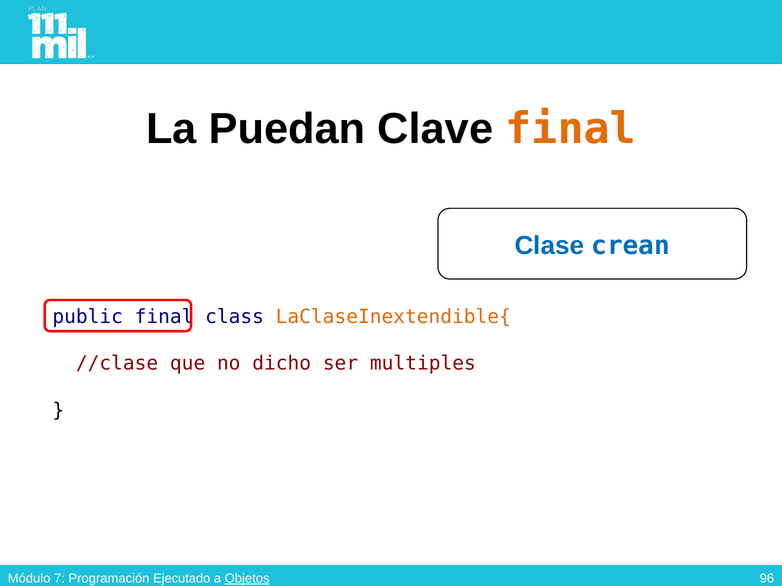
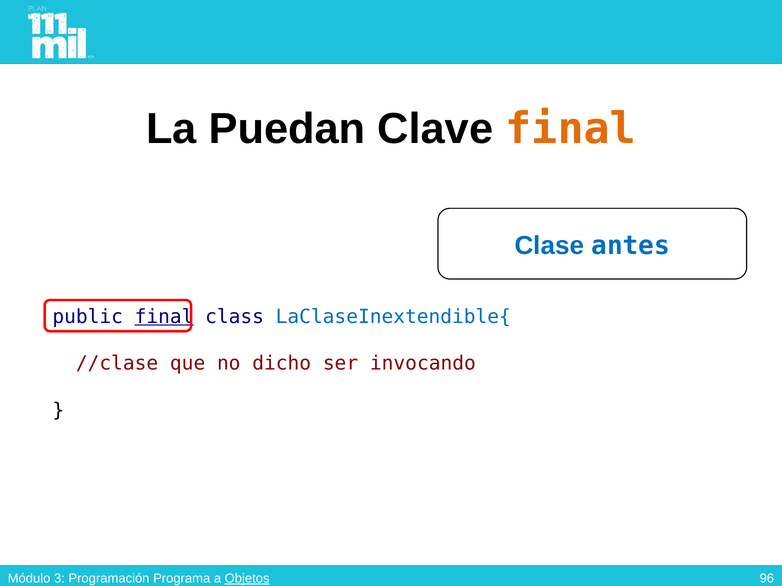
crean: crean -> antes
final at (164, 317) underline: none -> present
LaClaseInextendible{ colour: orange -> blue
multiples: multiples -> invocando
7: 7 -> 3
Ejecutado: Ejecutado -> Programa
